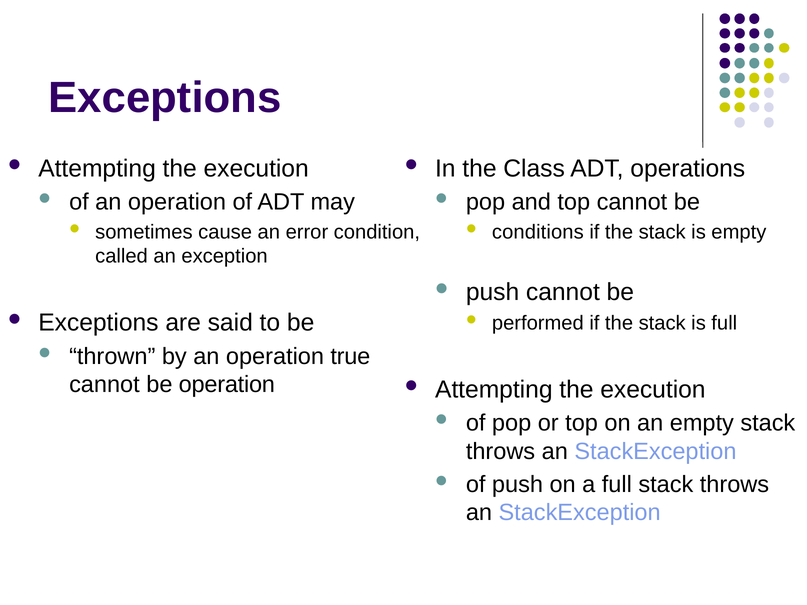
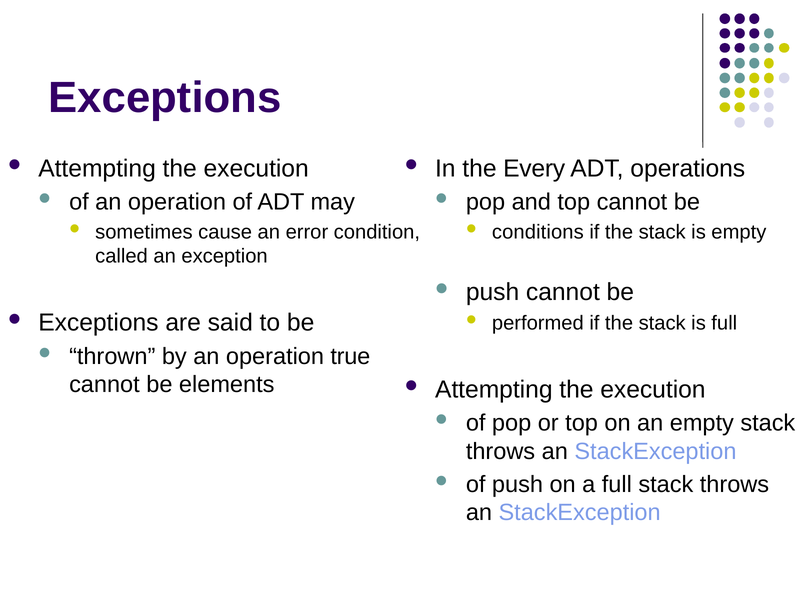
Class: Class -> Every
be operation: operation -> elements
